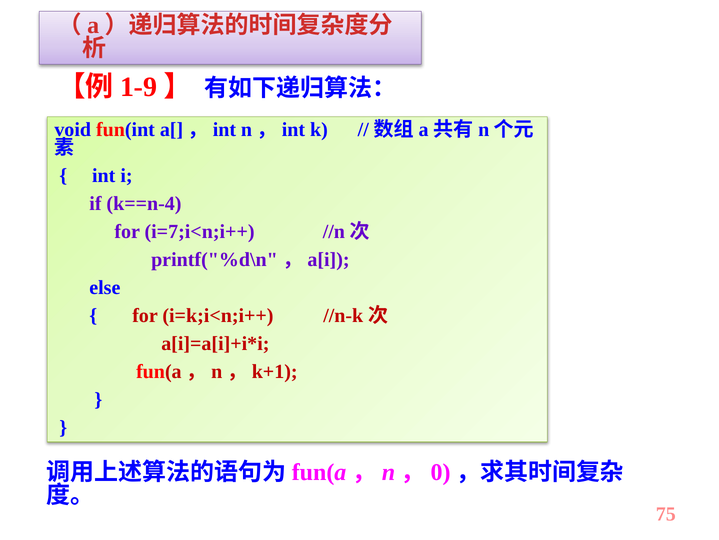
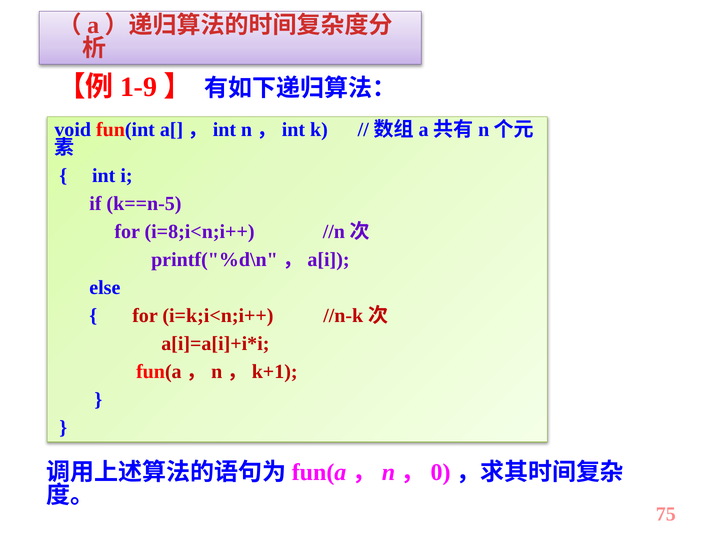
k==n-4: k==n-4 -> k==n-5
i=7;i<n;i++: i=7;i<n;i++ -> i=8;i<n;i++
